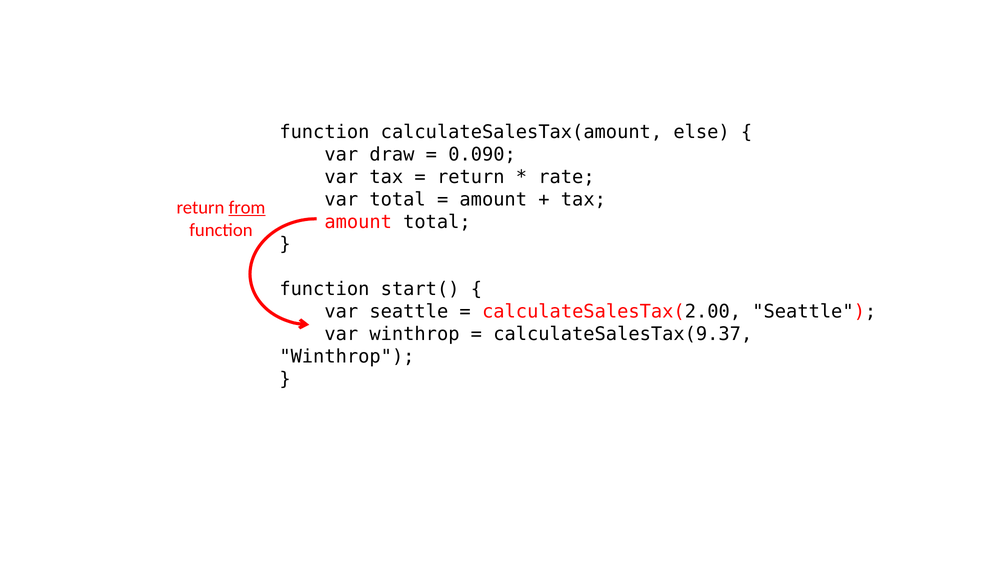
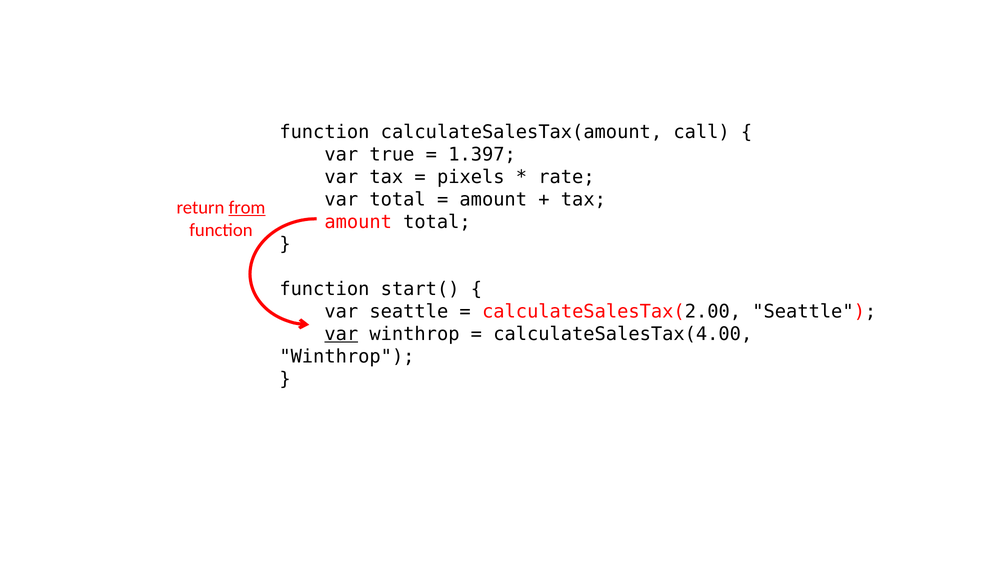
else: else -> call
draw: draw -> true
0.090: 0.090 -> 1.397
return at (471, 177): return -> pixels
var at (341, 334) underline: none -> present
calculateSalesTax(9.37: calculateSalesTax(9.37 -> calculateSalesTax(4.00
